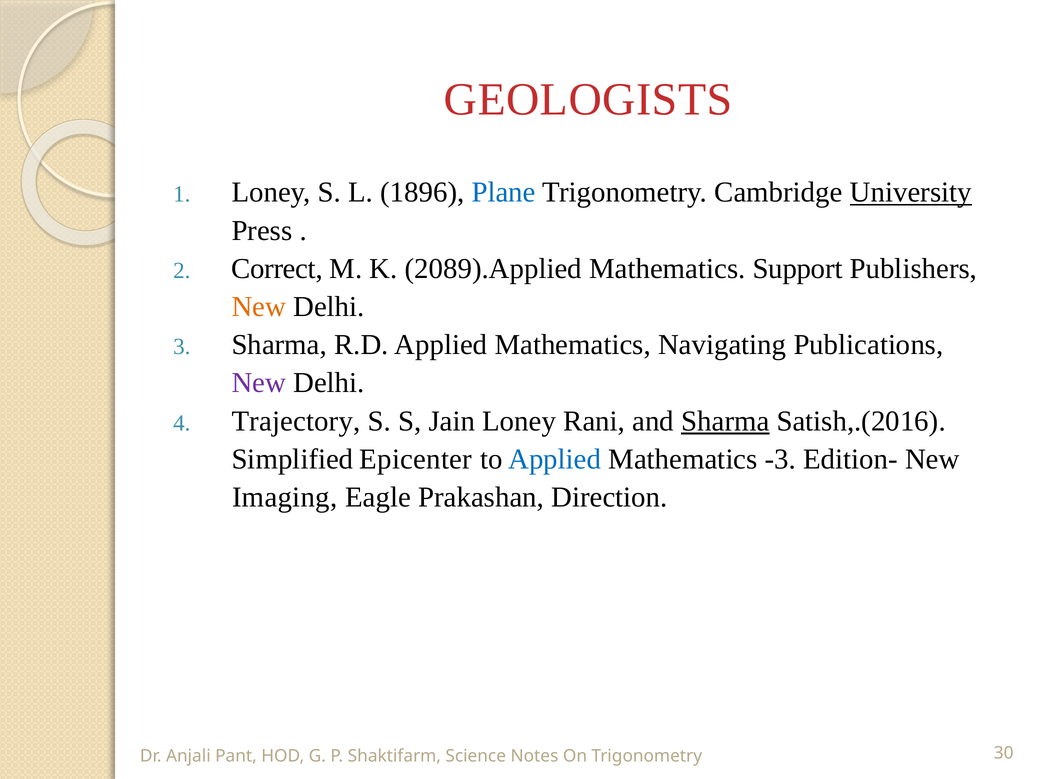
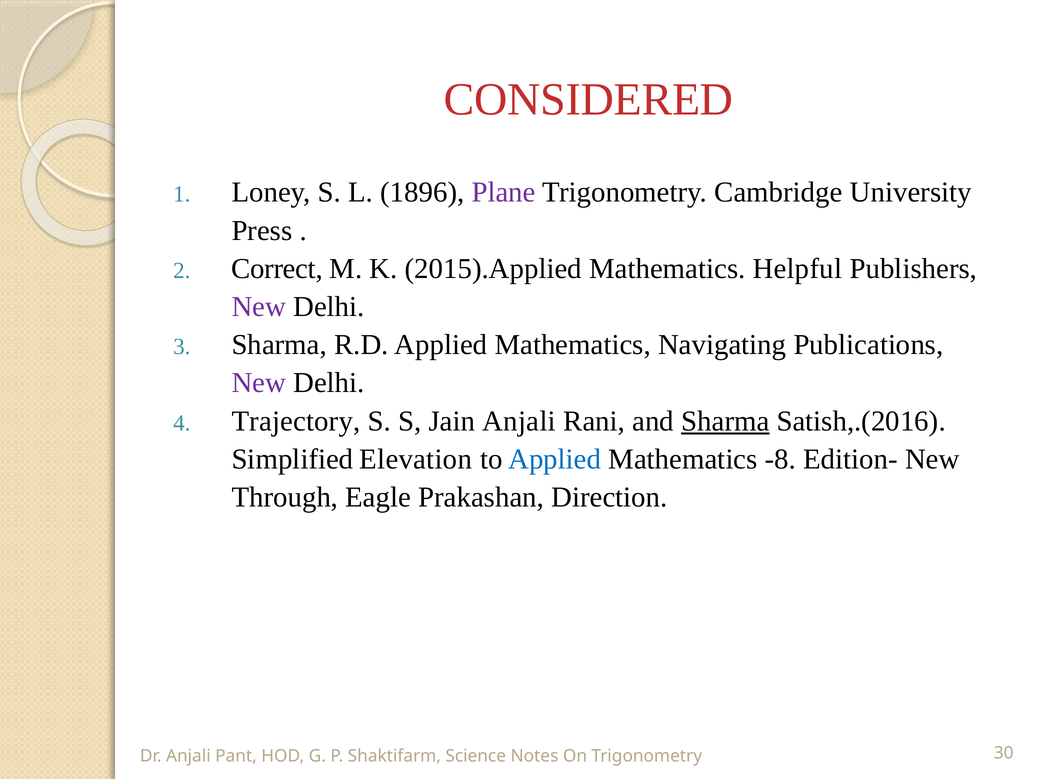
GEOLOGISTS: GEOLOGISTS -> CONSIDERED
Plane colour: blue -> purple
University underline: present -> none
2089).Applied: 2089).Applied -> 2015).Applied
Support: Support -> Helpful
New at (259, 307) colour: orange -> purple
Jain Loney: Loney -> Anjali
Epicenter: Epicenter -> Elevation
-3: -3 -> -8
Imaging: Imaging -> Through
